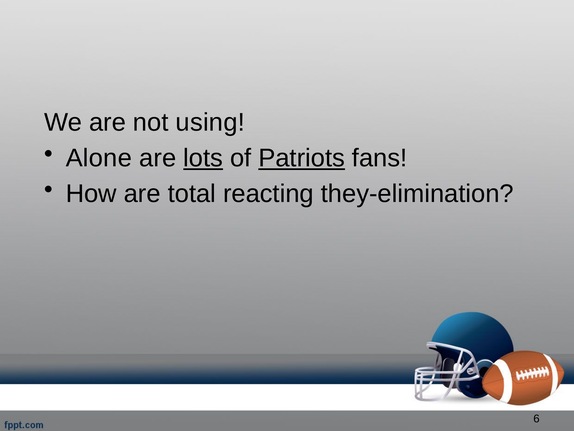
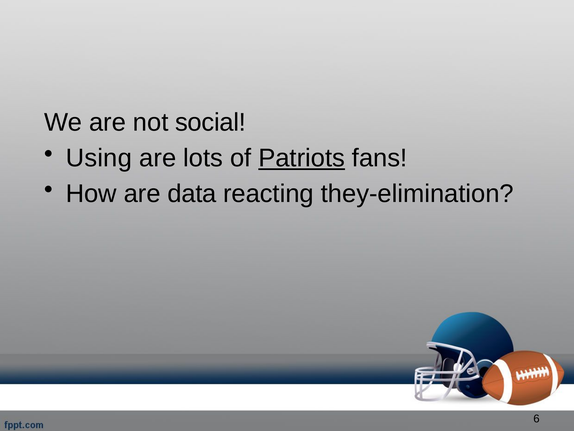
using: using -> social
Alone: Alone -> Using
lots underline: present -> none
total: total -> data
